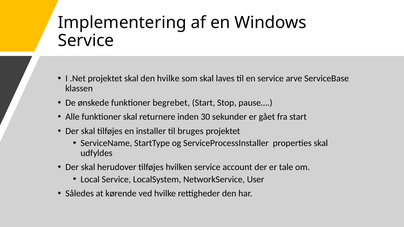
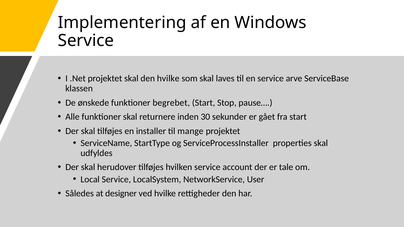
bruges: bruges -> mange
kørende: kørende -> designer
